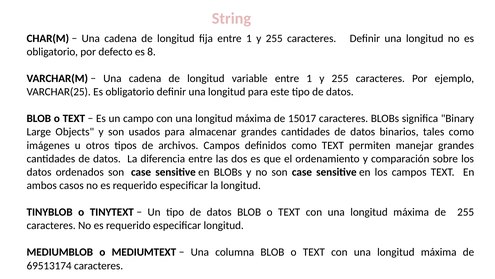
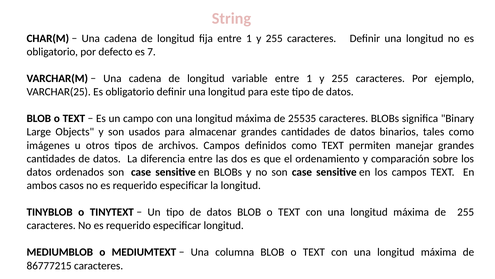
8: 8 -> 7
15017: 15017 -> 25535
69513174: 69513174 -> 86777215
